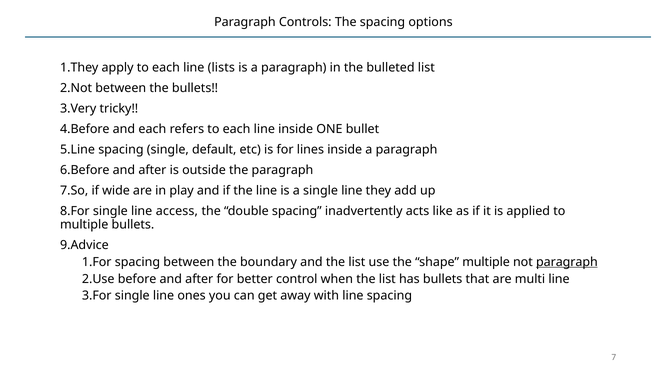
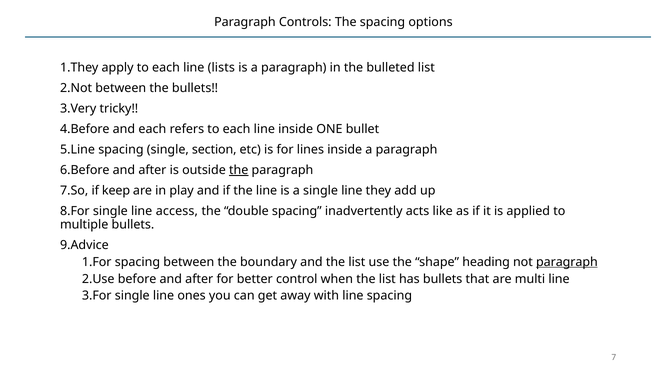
default: default -> section
the at (239, 170) underline: none -> present
wide: wide -> keep
shape multiple: multiple -> heading
